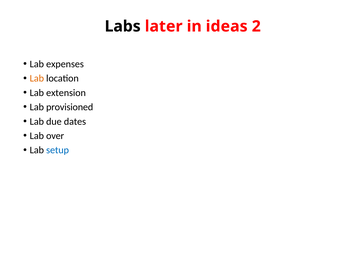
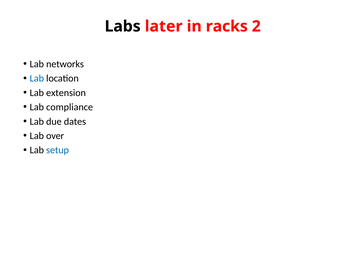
ideas: ideas -> racks
expenses: expenses -> networks
Lab at (37, 78) colour: orange -> blue
provisioned: provisioned -> compliance
